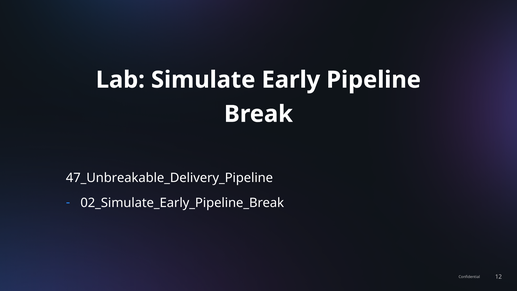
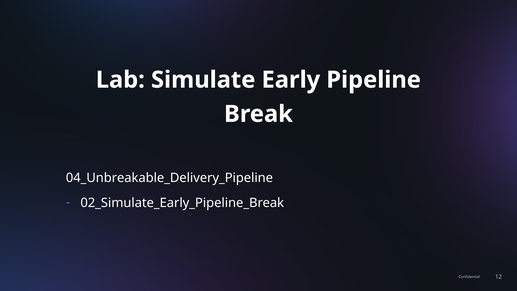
47_Unbreakable_Delivery_Pipeline: 47_Unbreakable_Delivery_Pipeline -> 04_Unbreakable_Delivery_Pipeline
